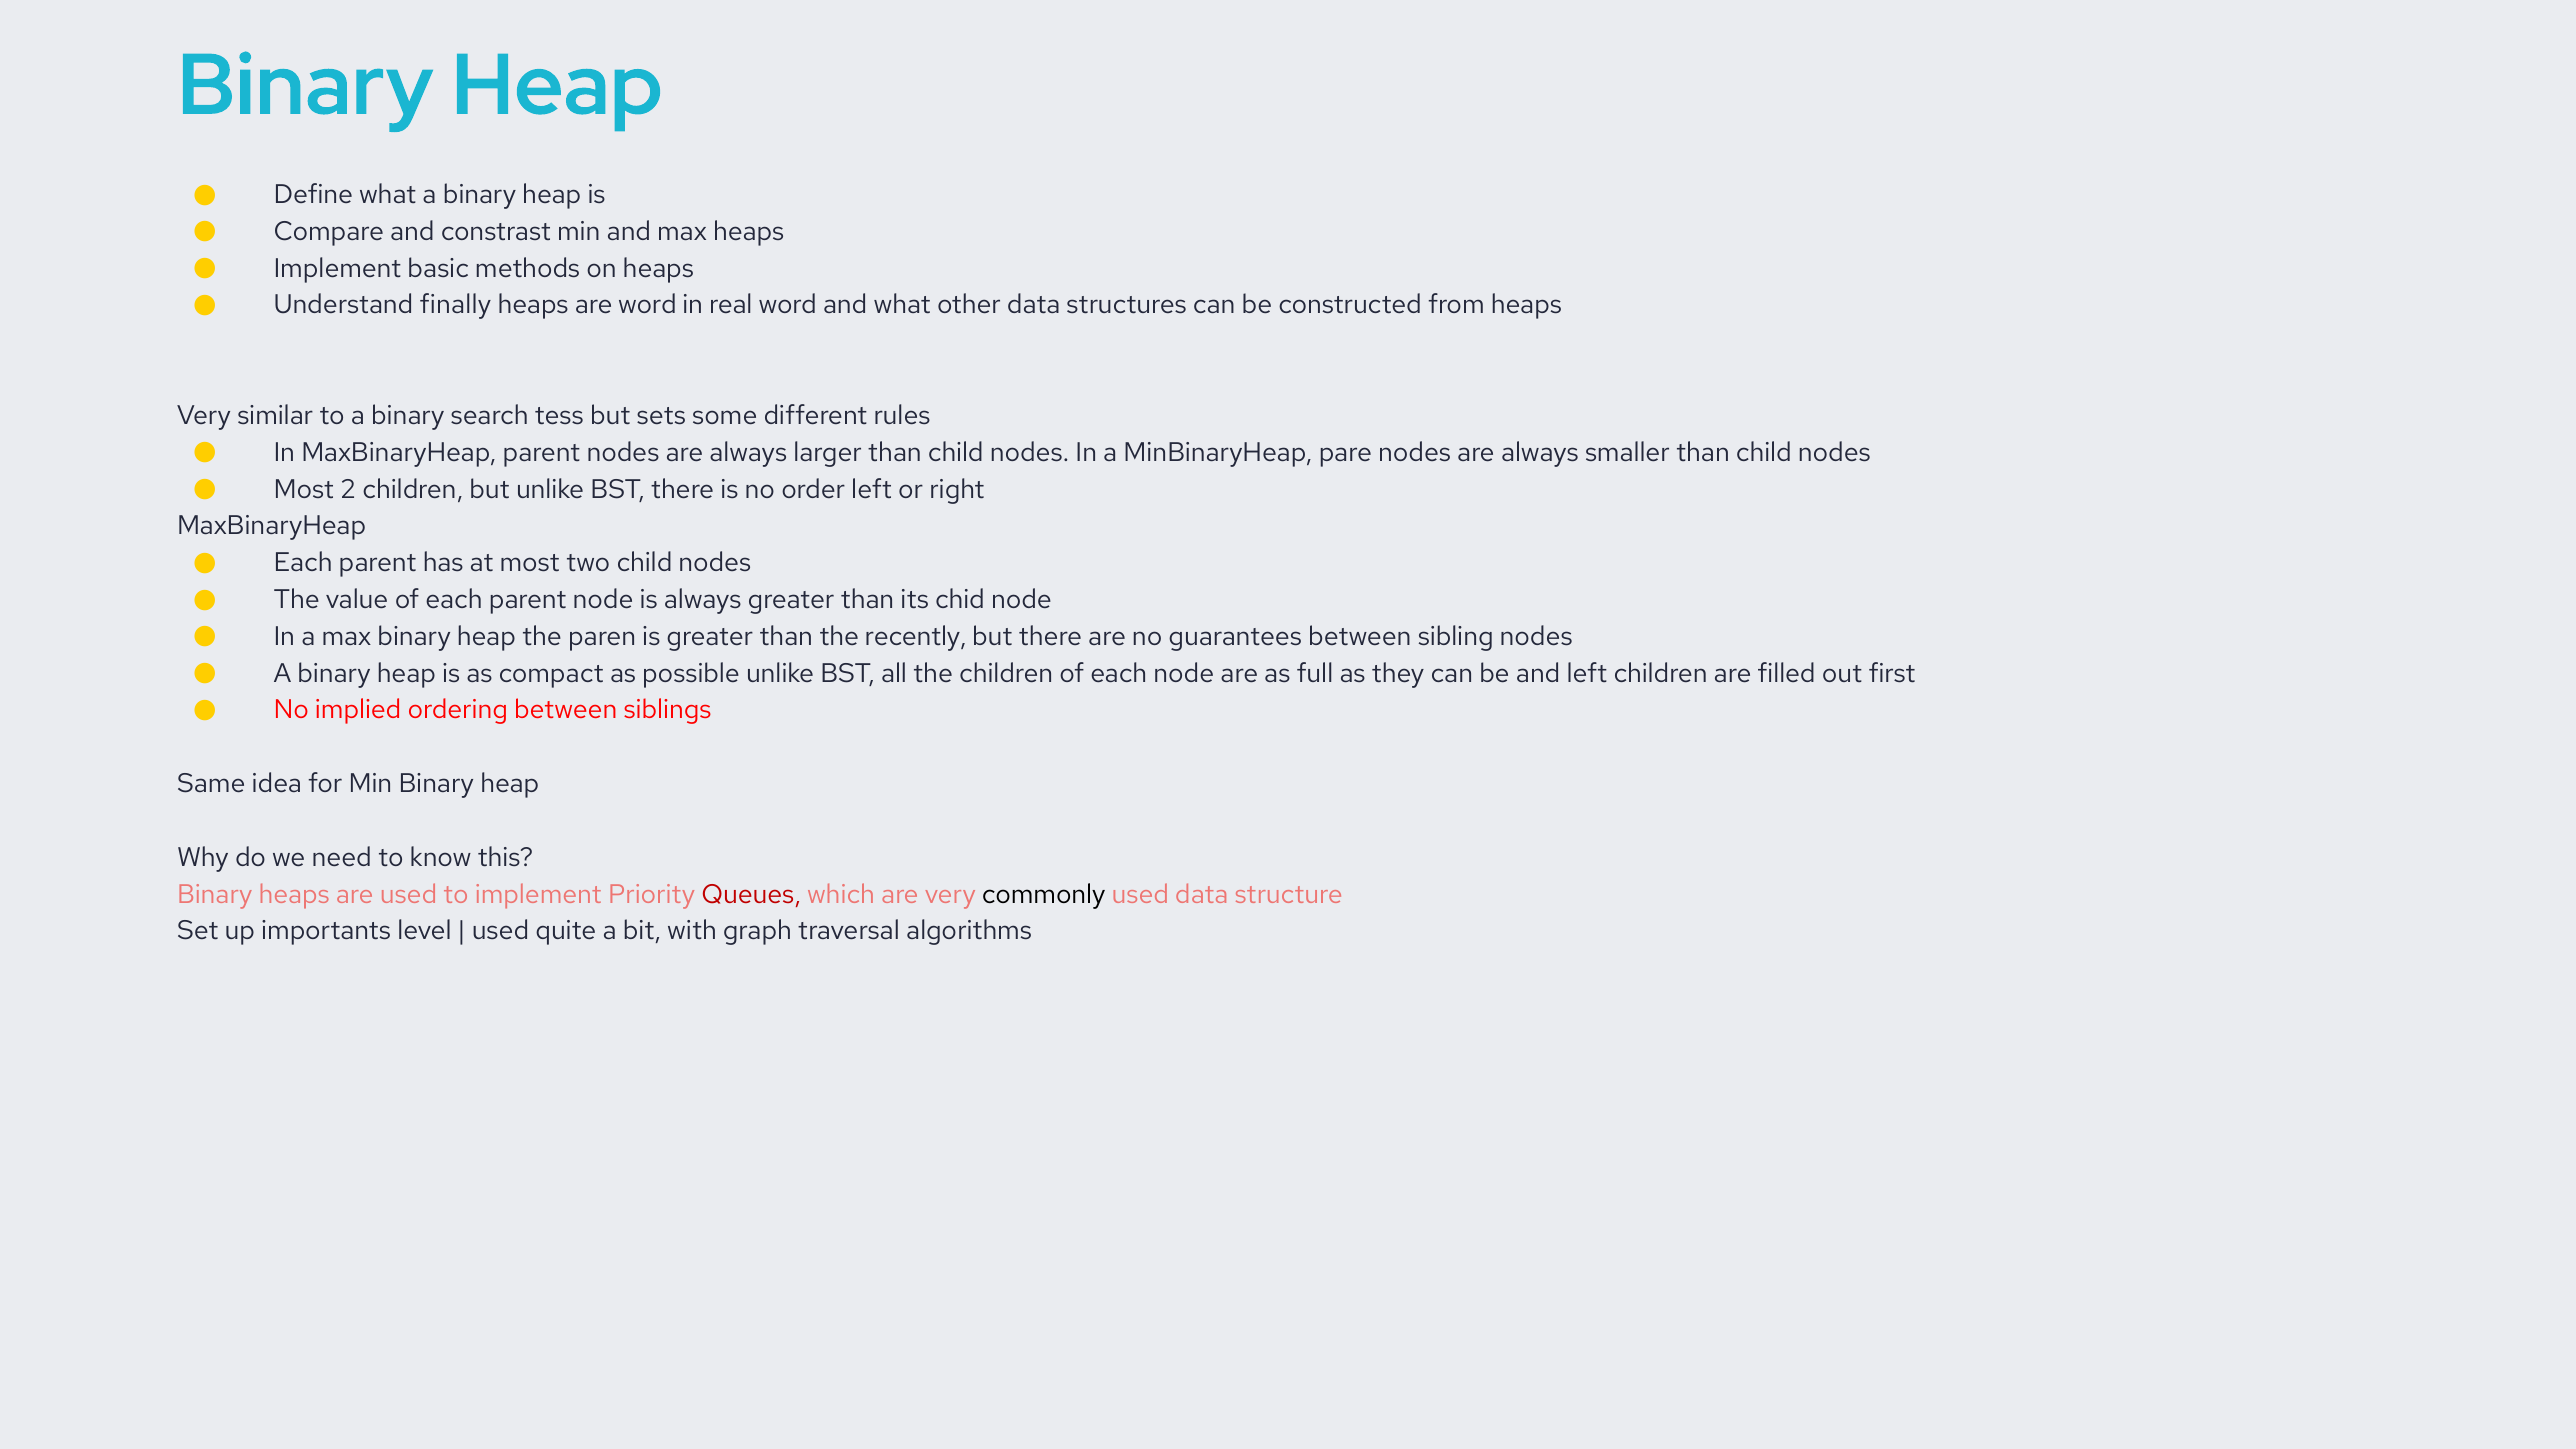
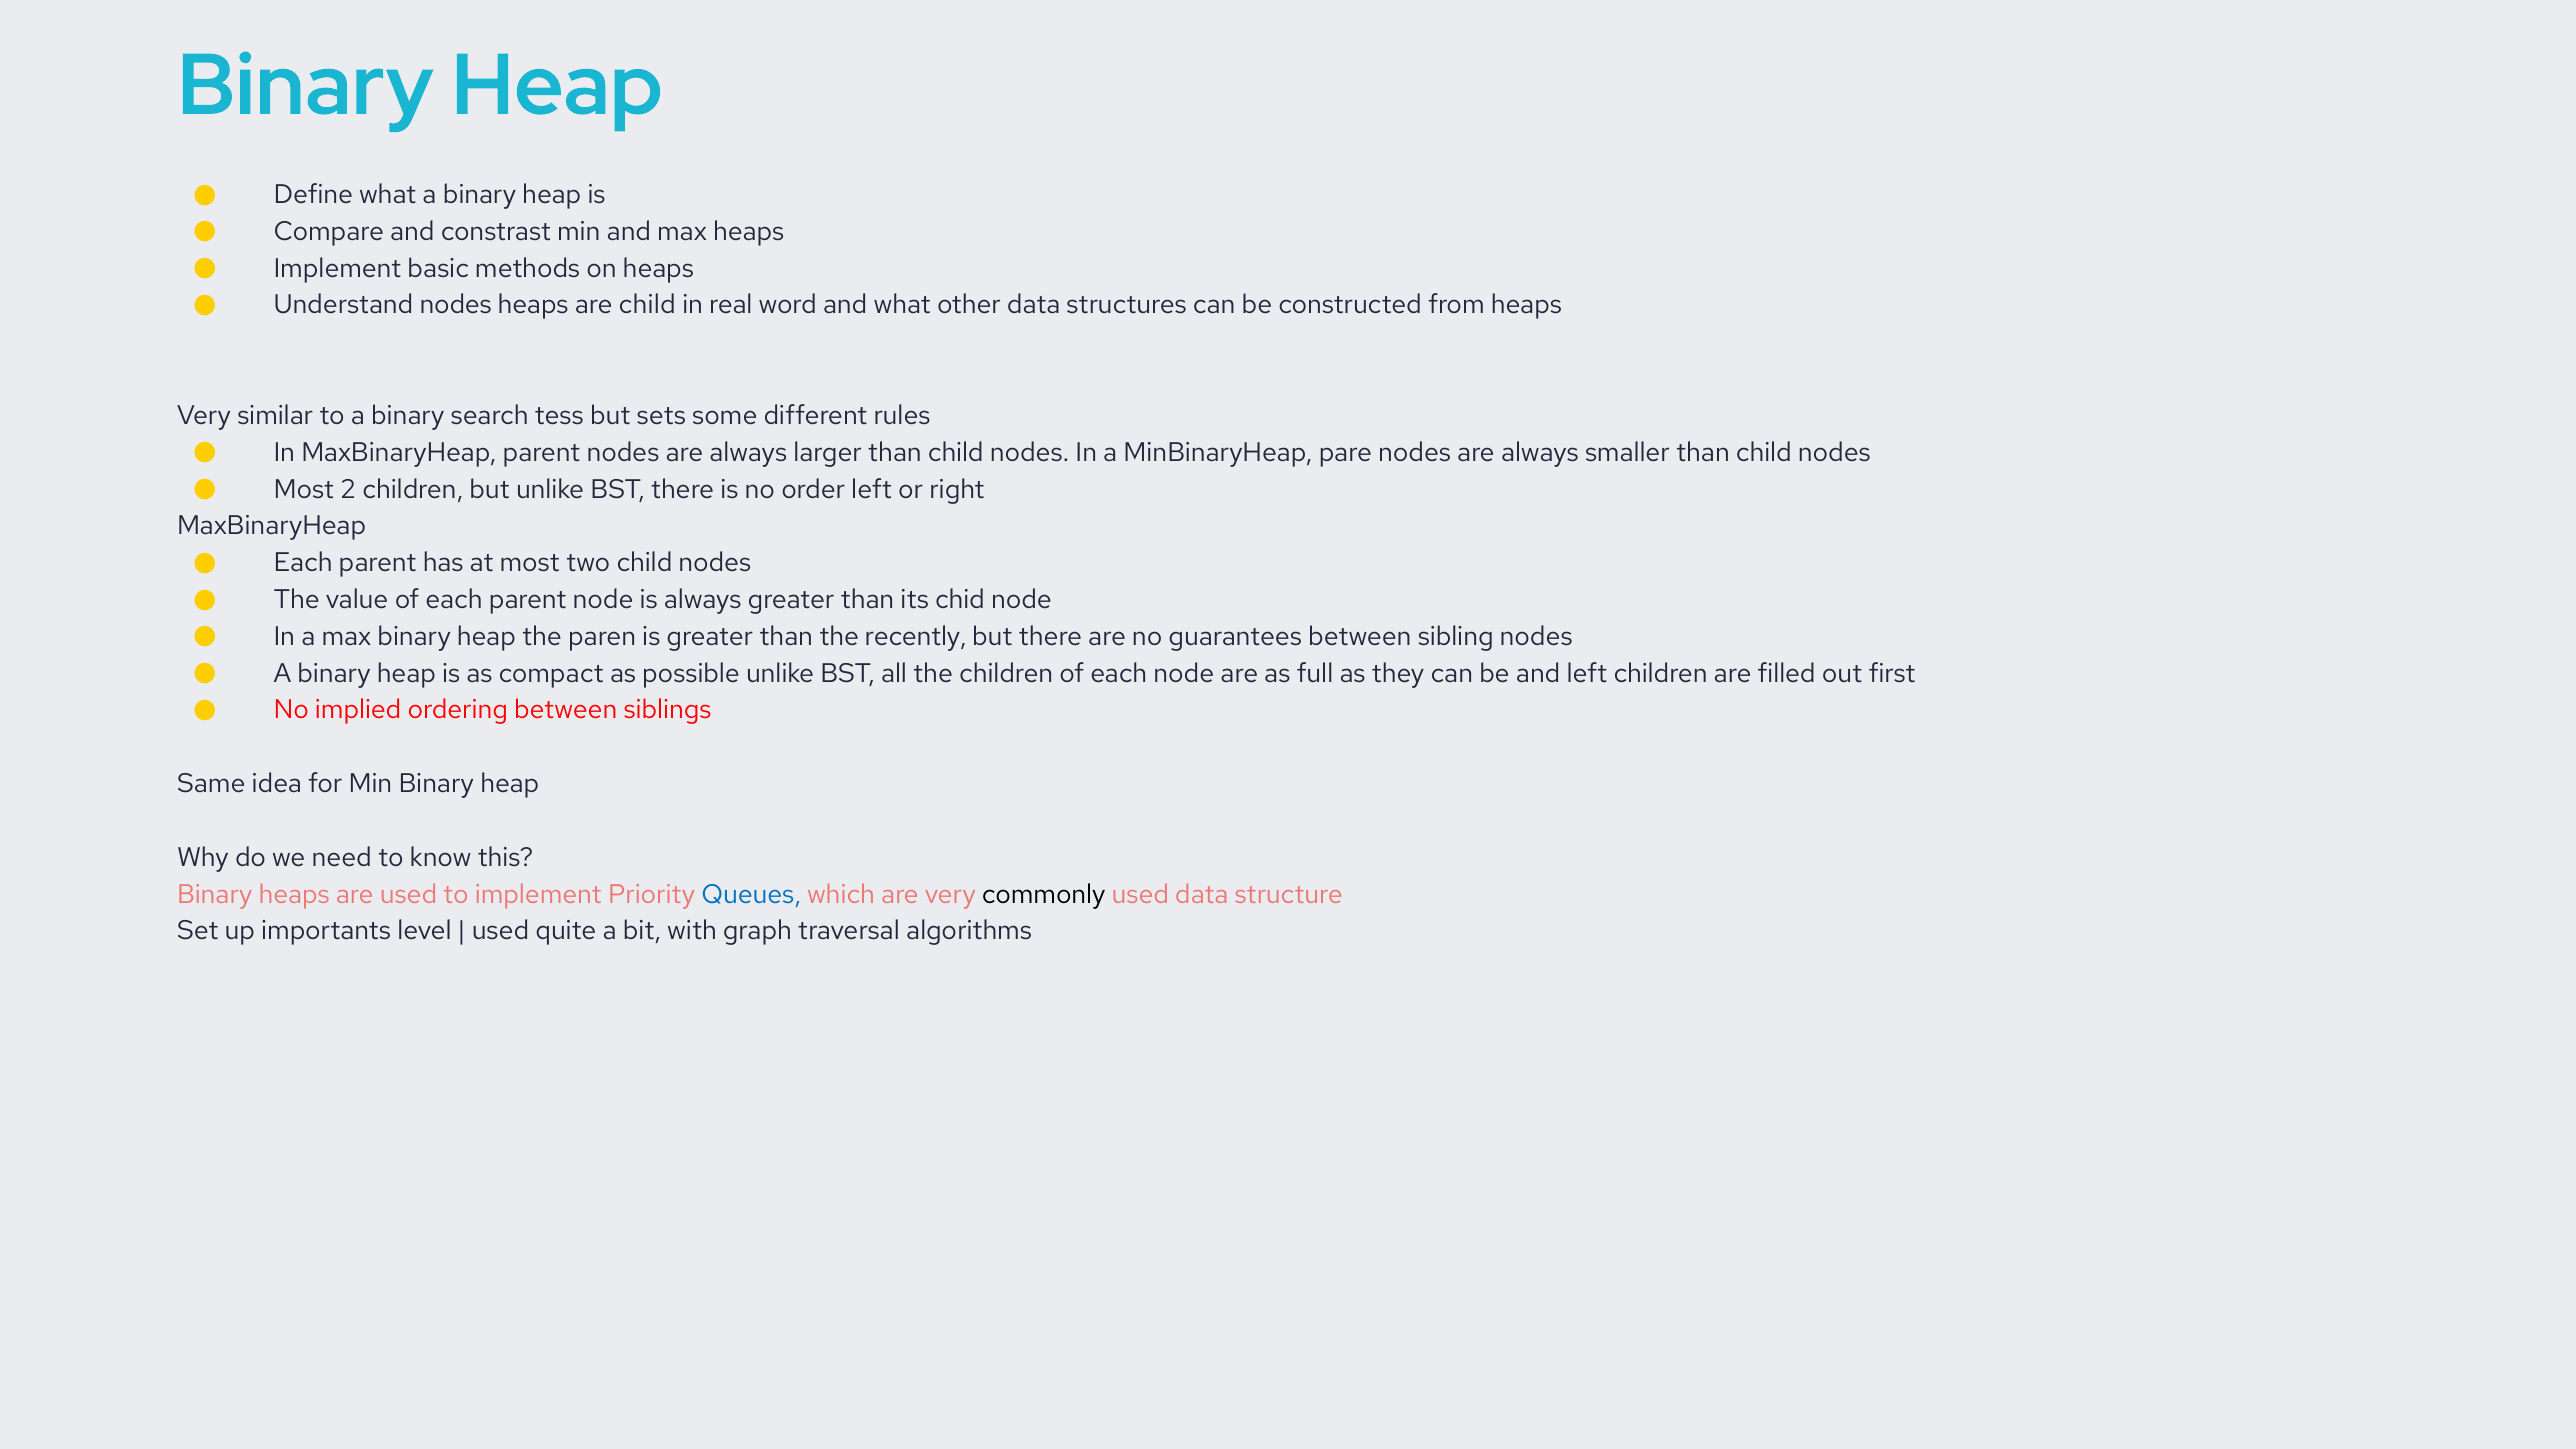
Understand finally: finally -> nodes
are word: word -> child
Queues colour: red -> blue
